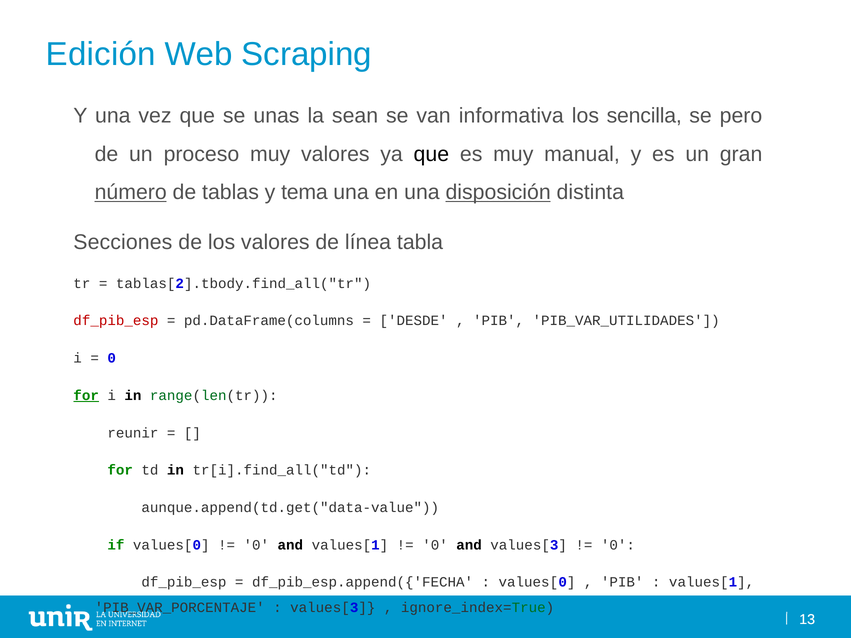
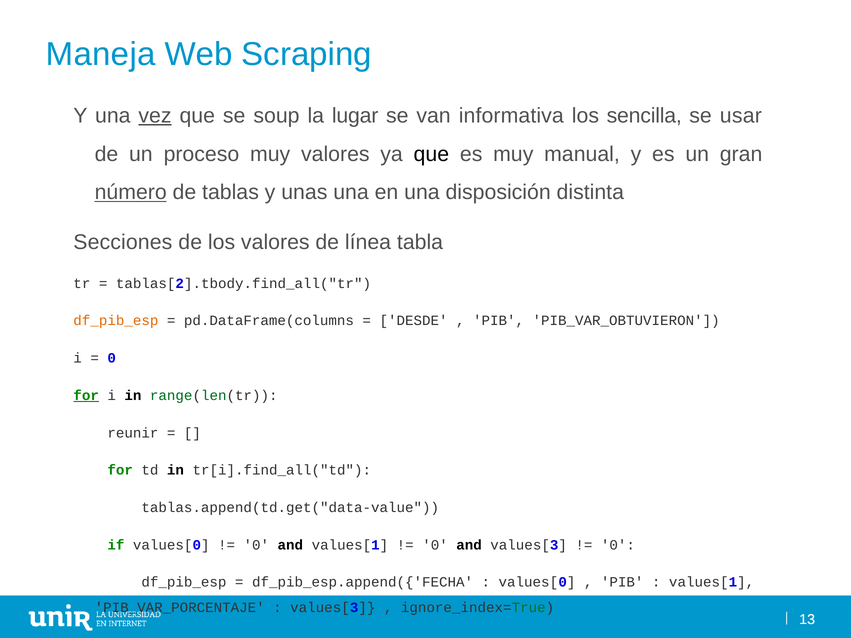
Edición: Edición -> Maneja
vez underline: none -> present
unas: unas -> soup
sean: sean -> lugar
pero: pero -> usar
tema: tema -> unas
disposición underline: present -> none
df_pib_esp at (116, 321) colour: red -> orange
PIB_VAR_UTILIDADES: PIB_VAR_UTILIDADES -> PIB_VAR_OBTUVIERON
aunque.append(td.get("data-value: aunque.append(td.get("data-value -> tablas.append(td.get("data-value
